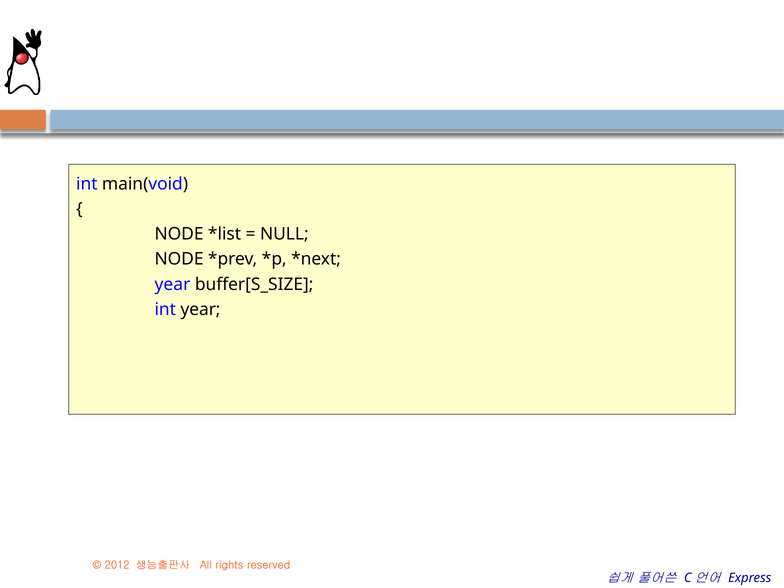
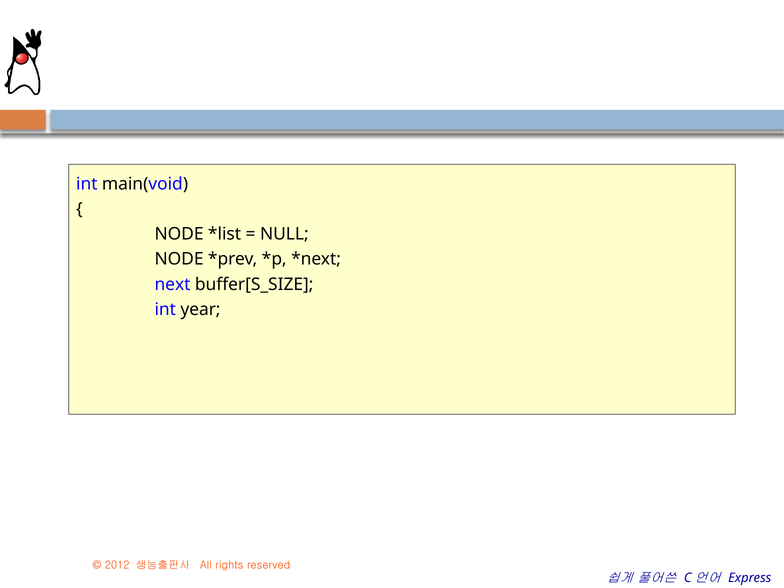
year at (172, 284): year -> next
